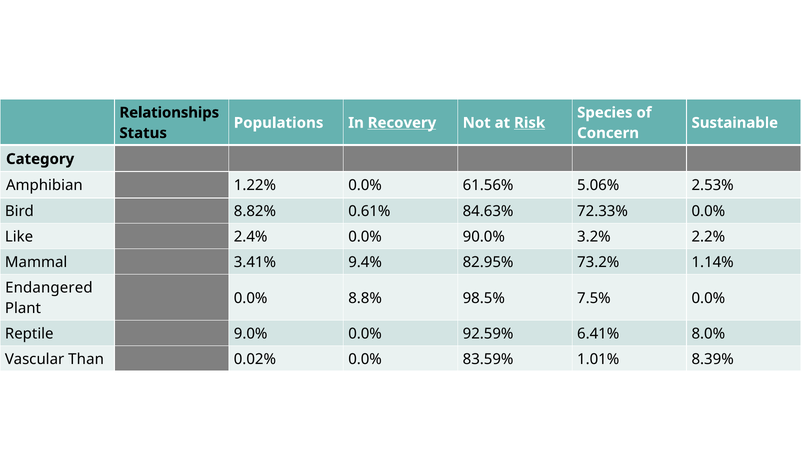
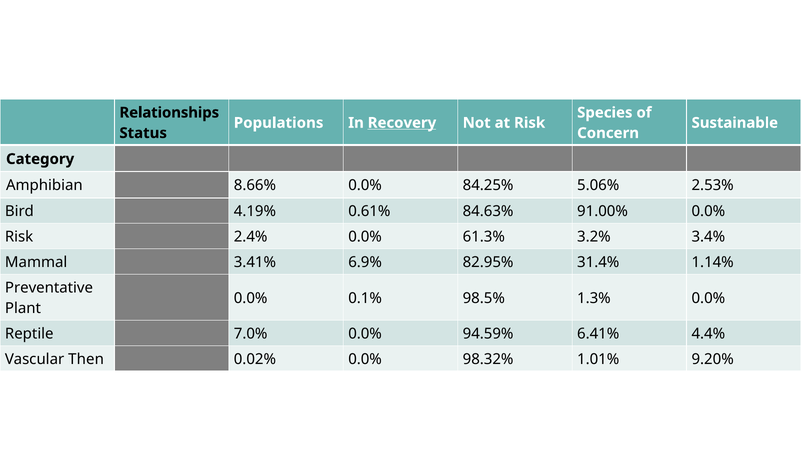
Risk at (530, 123) underline: present -> none
1.22%: 1.22% -> 8.66%
61.56%: 61.56% -> 84.25%
8.82%: 8.82% -> 4.19%
72.33%: 72.33% -> 91.00%
Like at (19, 237): Like -> Risk
90.0%: 90.0% -> 61.3%
2.2%: 2.2% -> 3.4%
9.4%: 9.4% -> 6.9%
73.2%: 73.2% -> 31.4%
Endangered: Endangered -> Preventative
8.8%: 8.8% -> 0.1%
7.5%: 7.5% -> 1.3%
9.0%: 9.0% -> 7.0%
92.59%: 92.59% -> 94.59%
8.0%: 8.0% -> 4.4%
Than: Than -> Then
83.59%: 83.59% -> 98.32%
8.39%: 8.39% -> 9.20%
